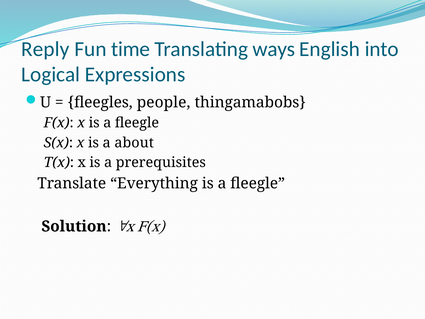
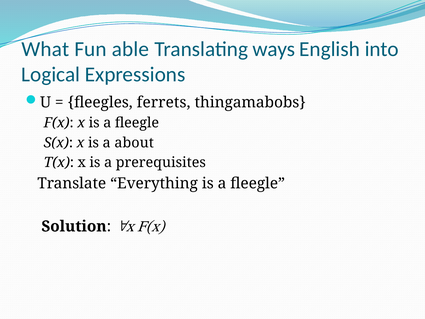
Reply: Reply -> What
time: time -> able
people: people -> ferrets
